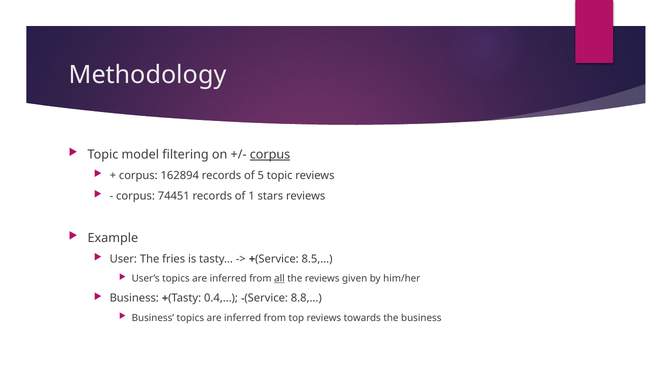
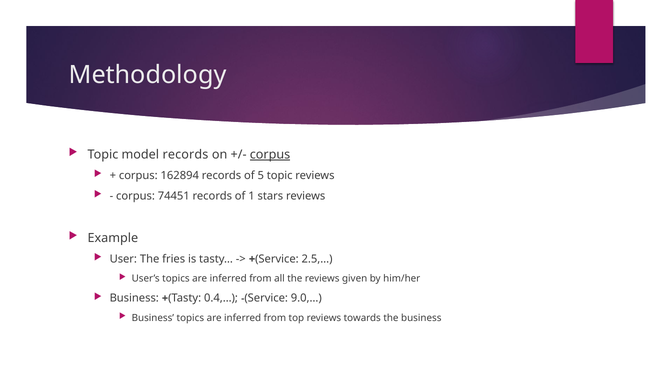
model filtering: filtering -> records
8.5,…: 8.5,… -> 2.5,…
all underline: present -> none
8.8,…: 8.8,… -> 9.0,…
